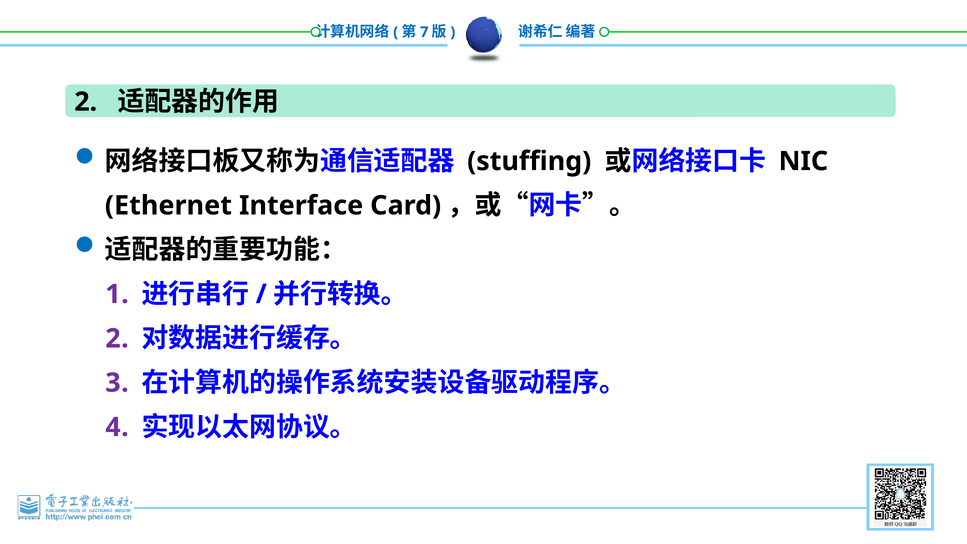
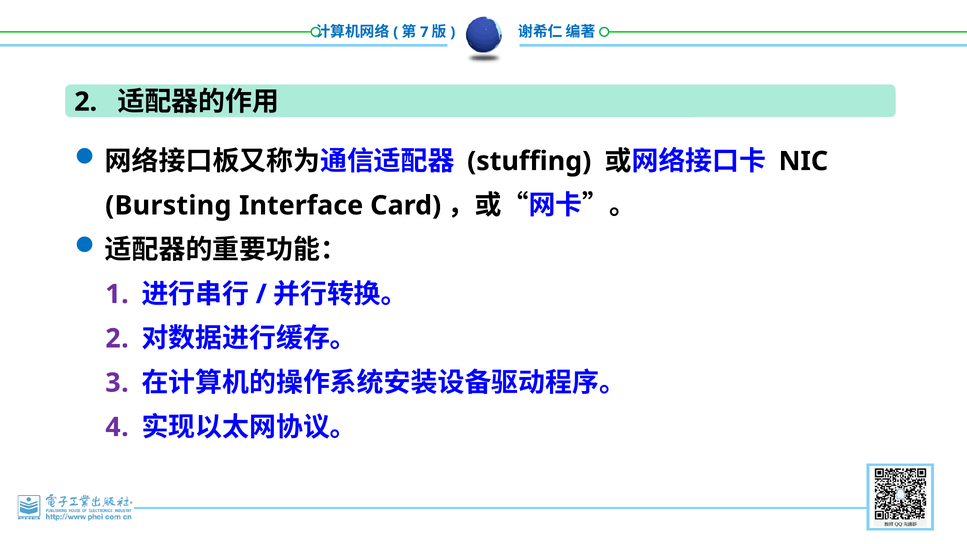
Ethernet: Ethernet -> Bursting
